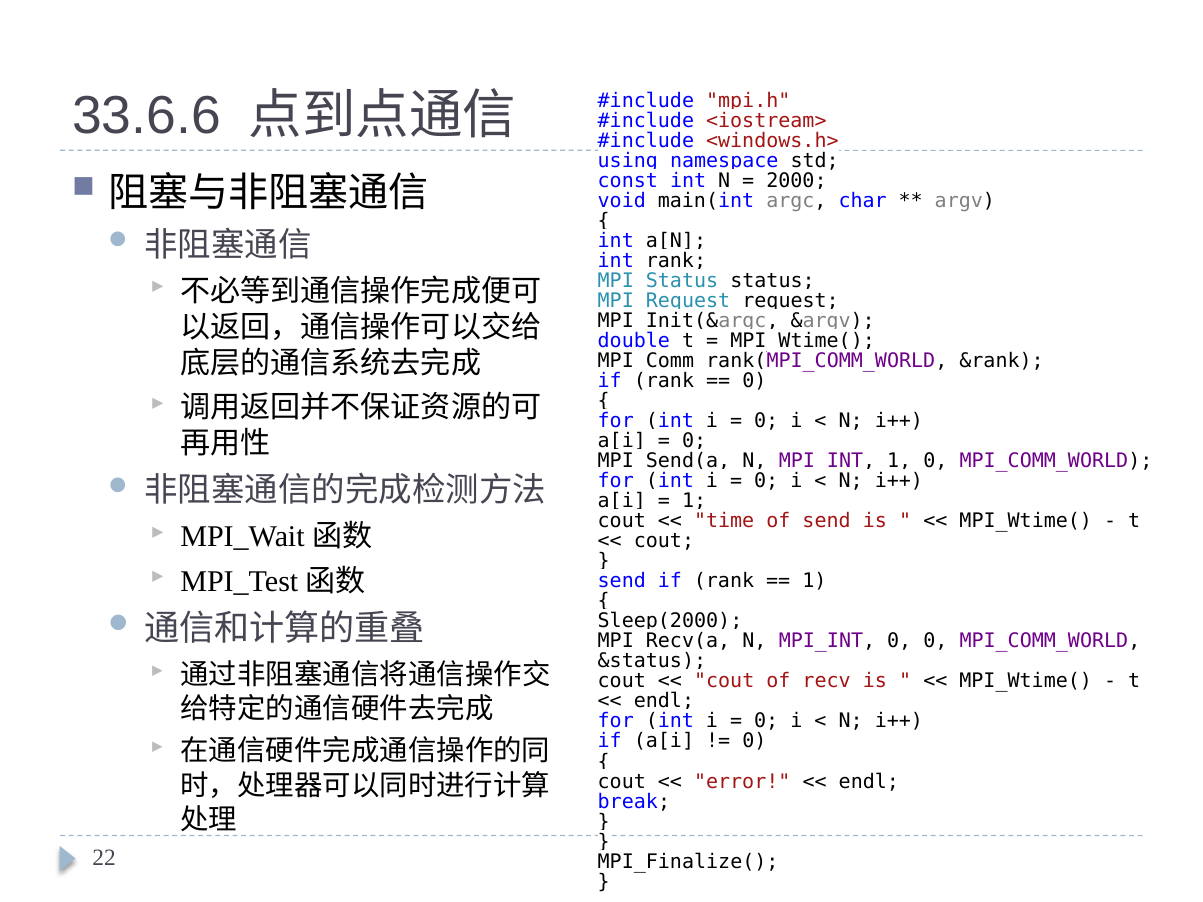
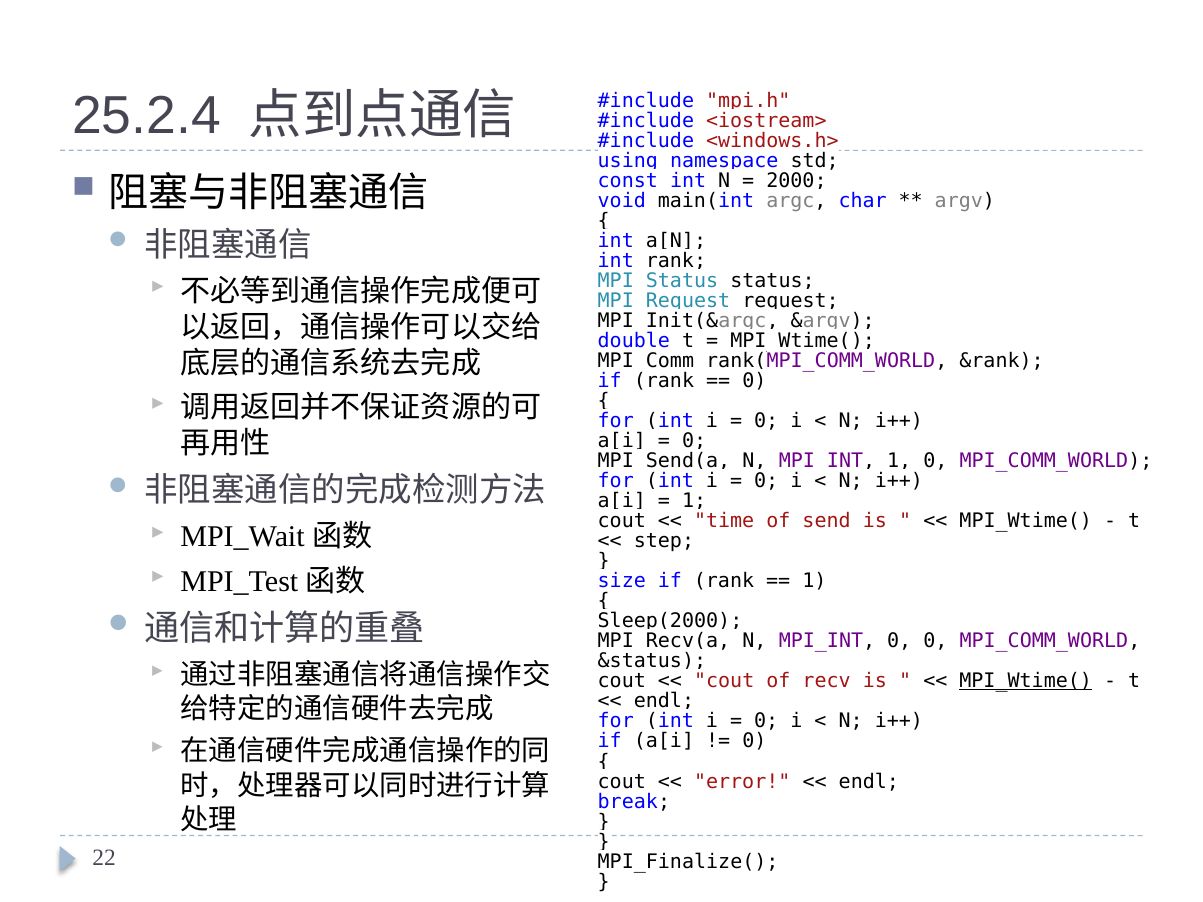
33.6.6: 33.6.6 -> 25.2.4
cout at (664, 541): cout -> step
send at (622, 581): send -> size
MPI_Wtime( at (1026, 681) underline: none -> present
